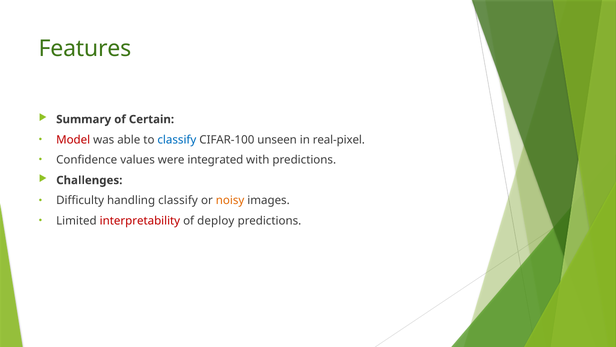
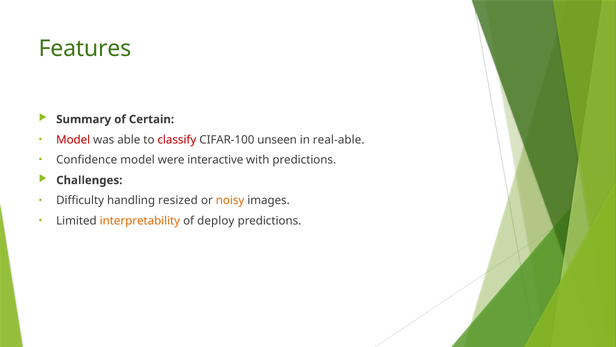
classify at (177, 139) colour: blue -> red
real-pixel: real-pixel -> real-able
Confidence values: values -> model
integrated: integrated -> interactive
handling classify: classify -> resized
interpretability colour: red -> orange
